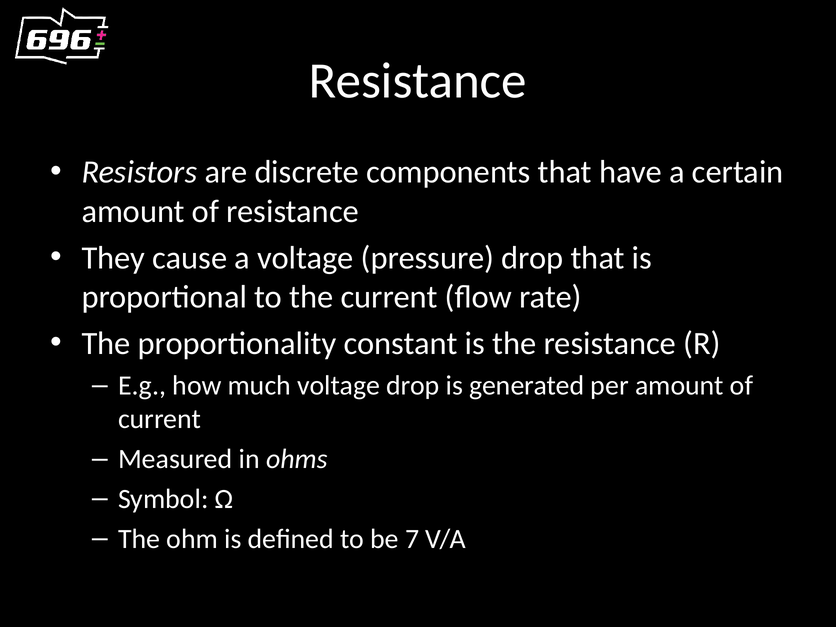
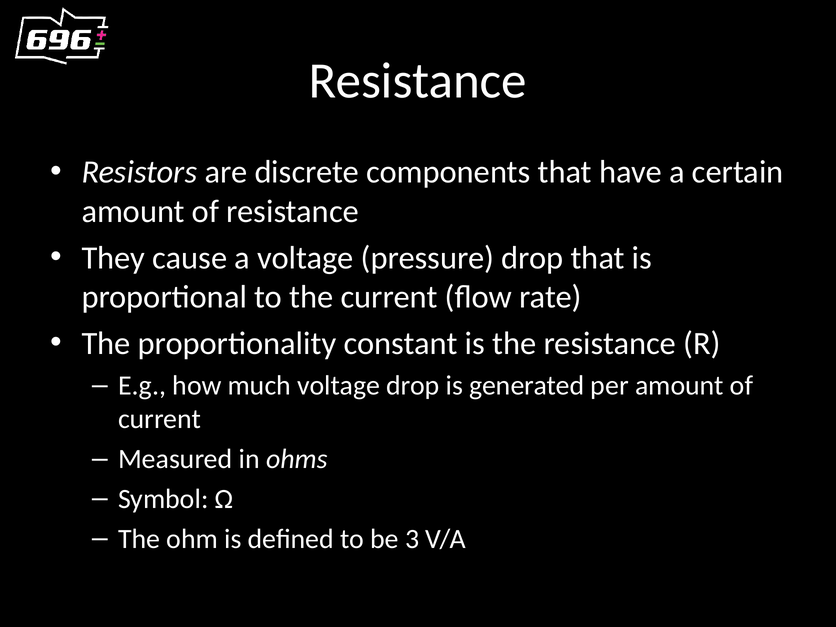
7: 7 -> 3
